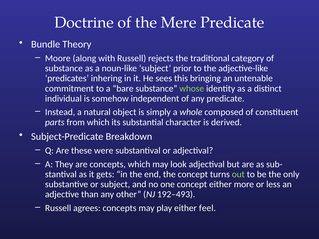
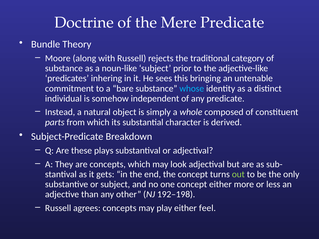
whose colour: light green -> light blue
were: were -> plays
192–493: 192–493 -> 192–198
